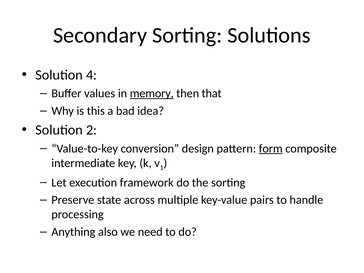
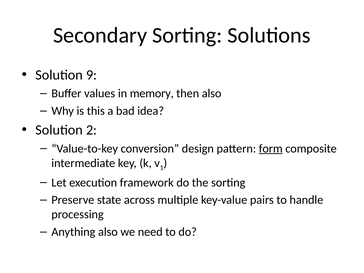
4: 4 -> 9
memory underline: present -> none
then that: that -> also
